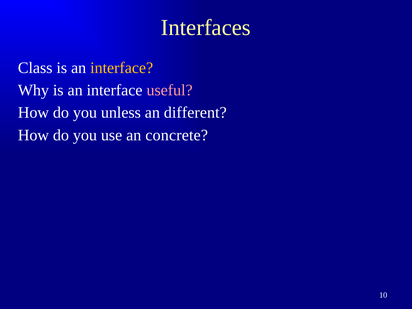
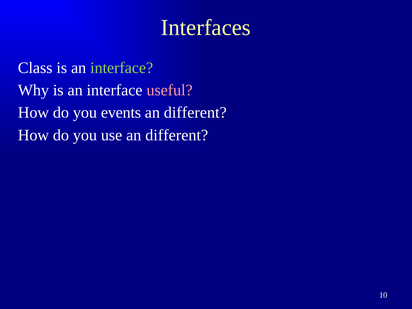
interface at (122, 68) colour: yellow -> light green
unless: unless -> events
use an concrete: concrete -> different
